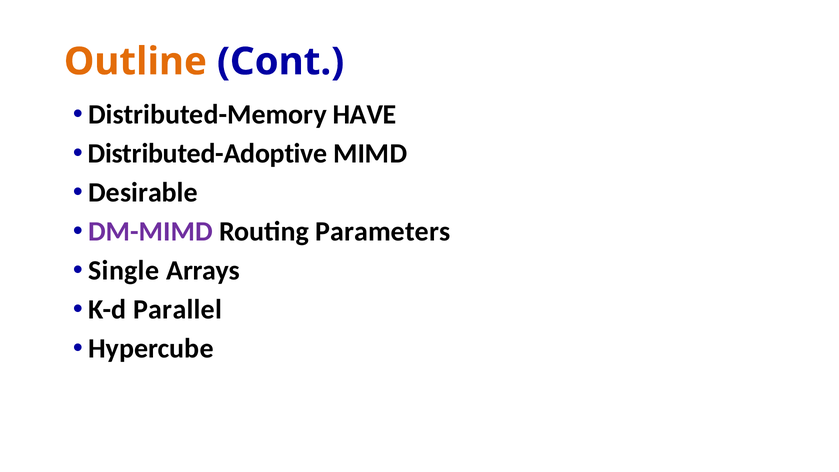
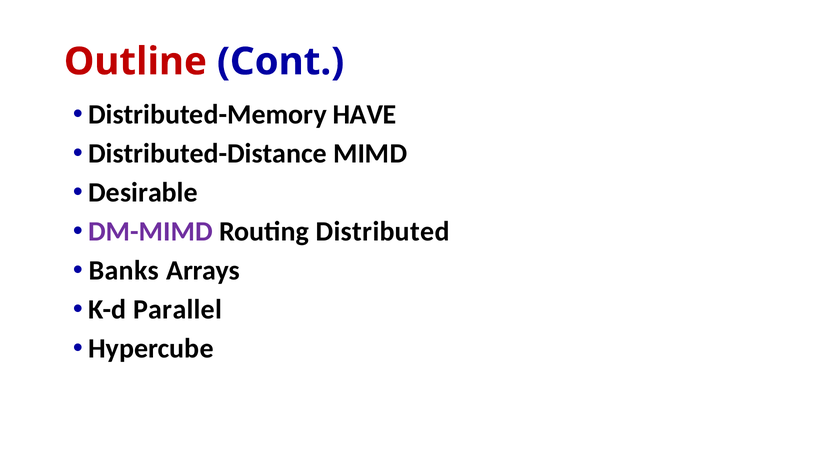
Outline colour: orange -> red
Distributed-Adoptive: Distributed-Adoptive -> Distributed-Distance
Parameters: Parameters -> Distributed
Single: Single -> Banks
